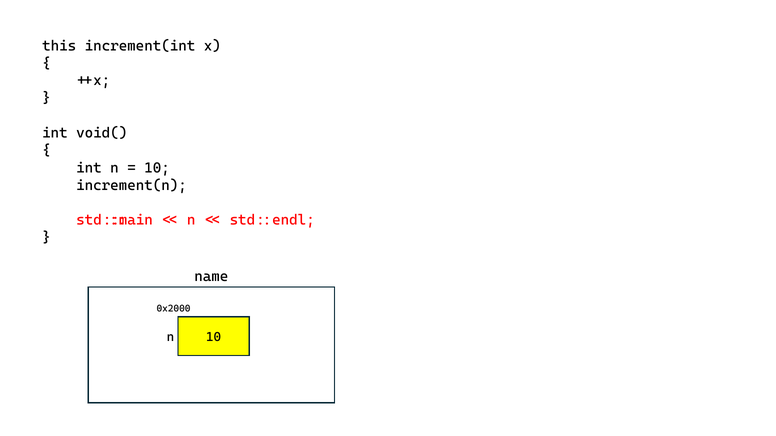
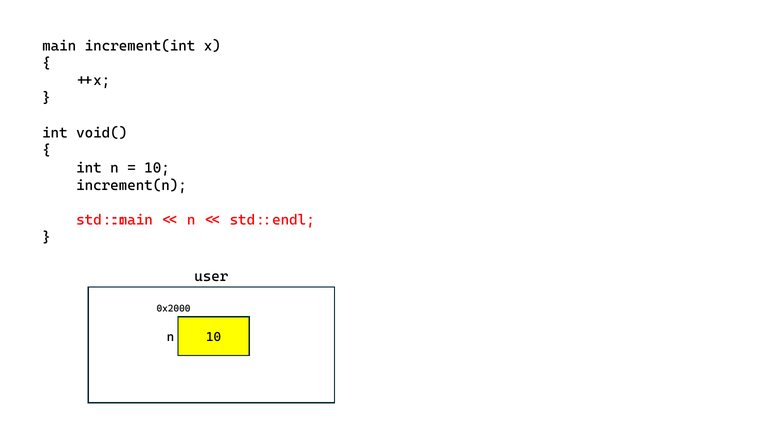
this: this -> main
name: name -> user
